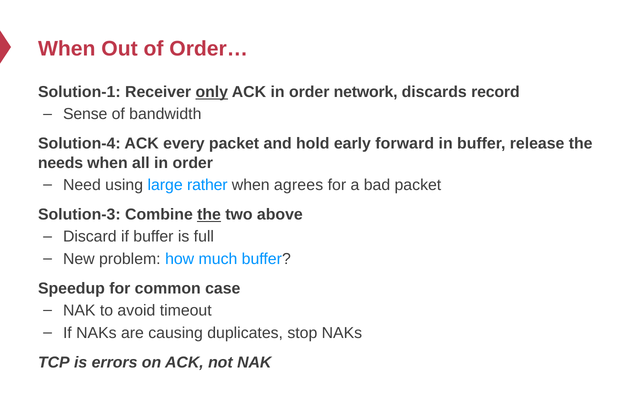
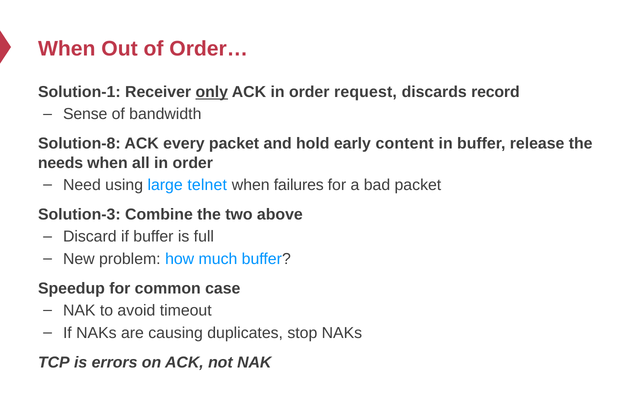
network: network -> request
Solution-4: Solution-4 -> Solution-8
forward: forward -> content
rather: rather -> telnet
agrees: agrees -> failures
the at (209, 215) underline: present -> none
